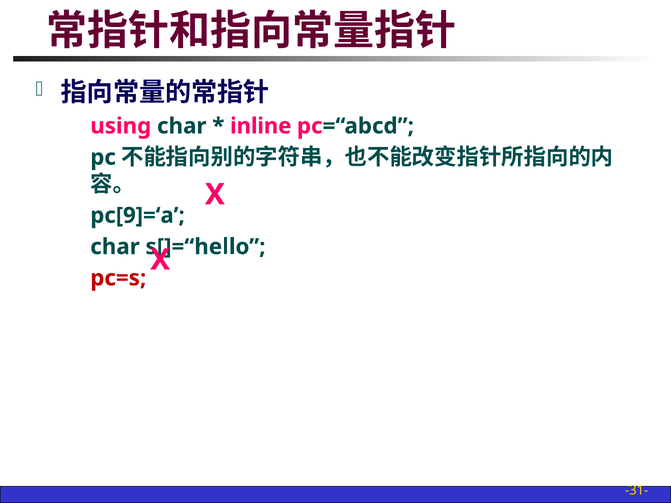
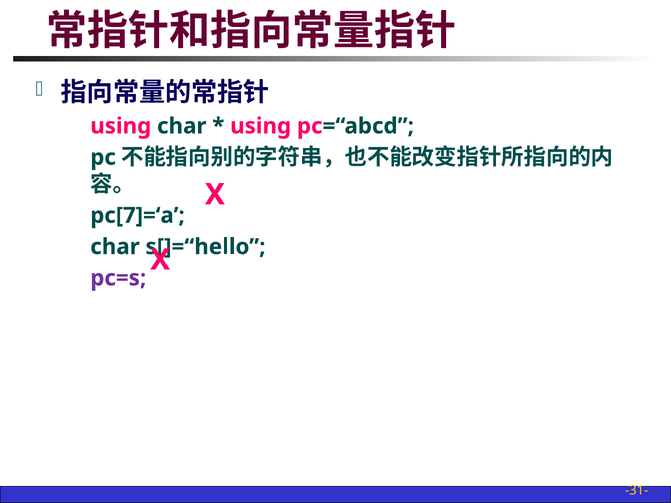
inline at (261, 126): inline -> using
pc[9]=‘a: pc[9]=‘a -> pc[7]=‘a
pc=s colour: red -> purple
